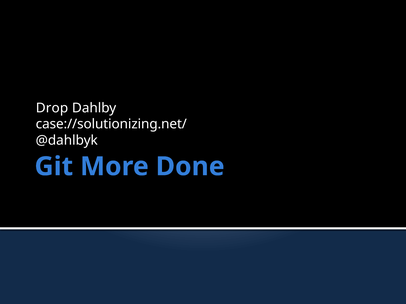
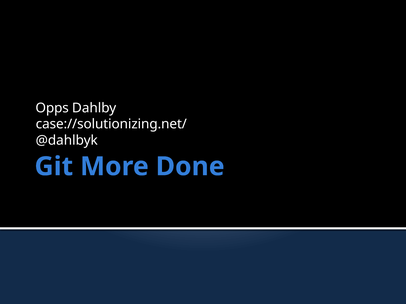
Drop: Drop -> Opps
